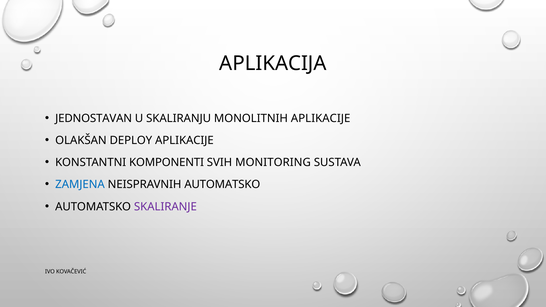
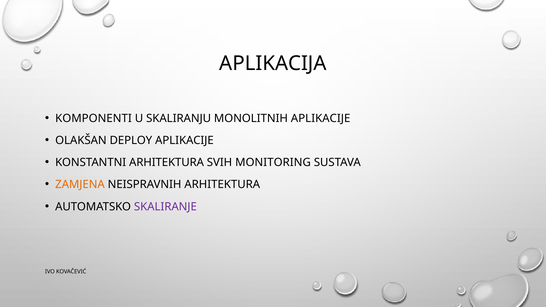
JEDNOSTAVAN: JEDNOSTAVAN -> KOMPONENTI
KONSTANTNI KOMPONENTI: KOMPONENTI -> ARHITEKTURA
ZAMJENA colour: blue -> orange
NEISPRAVNIH AUTOMATSKO: AUTOMATSKO -> ARHITEKTURA
